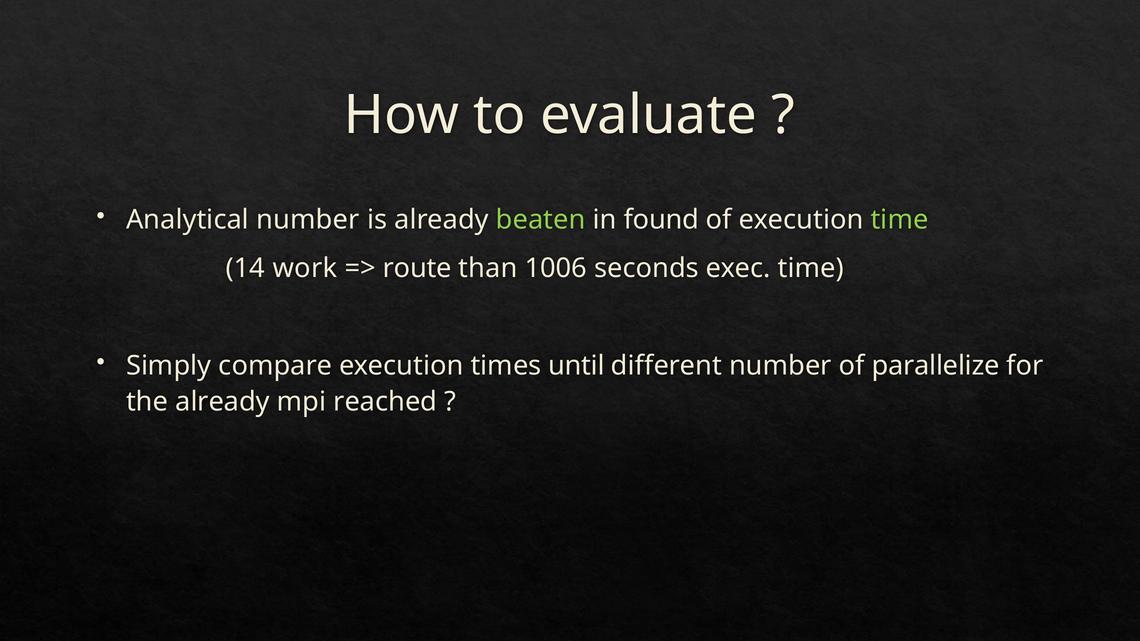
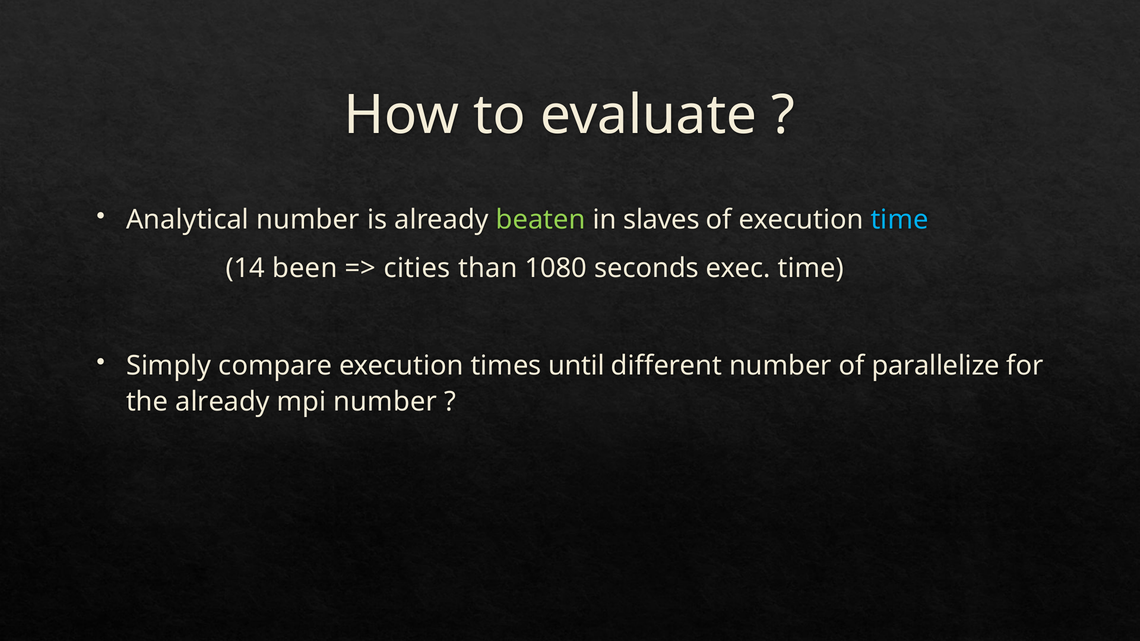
found: found -> slaves
time at (900, 220) colour: light green -> light blue
work: work -> been
route: route -> cities
1006: 1006 -> 1080
mpi reached: reached -> number
